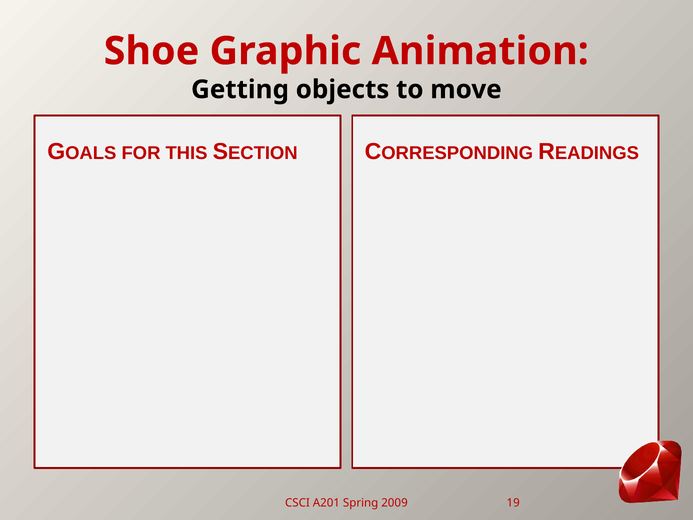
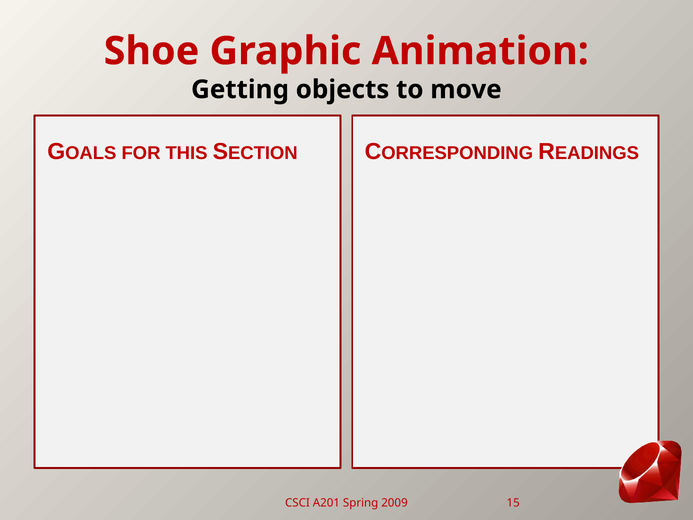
19: 19 -> 15
